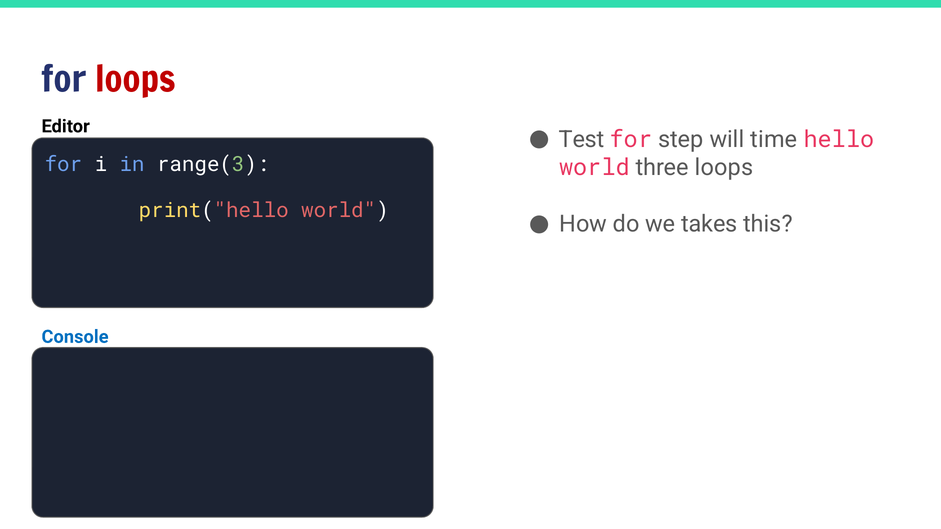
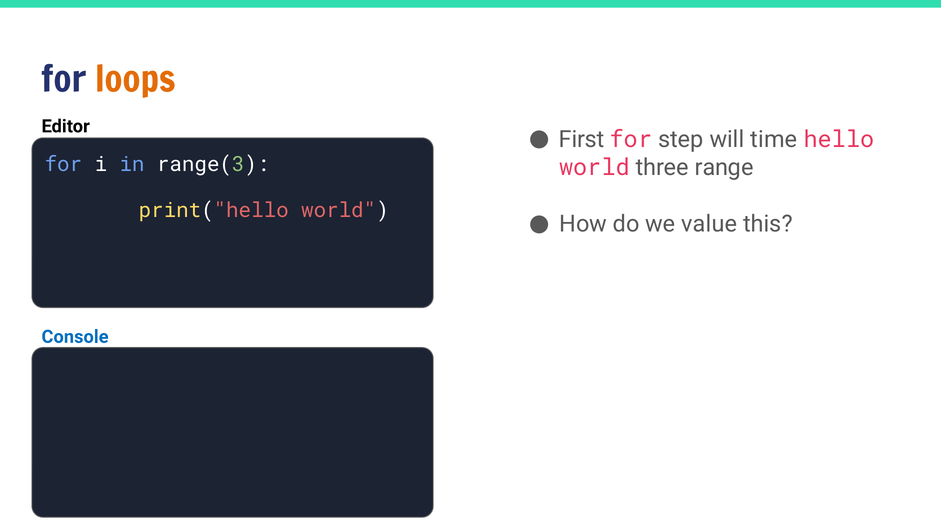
loops at (135, 80) colour: red -> orange
Test: Test -> First
three loops: loops -> range
takes: takes -> value
